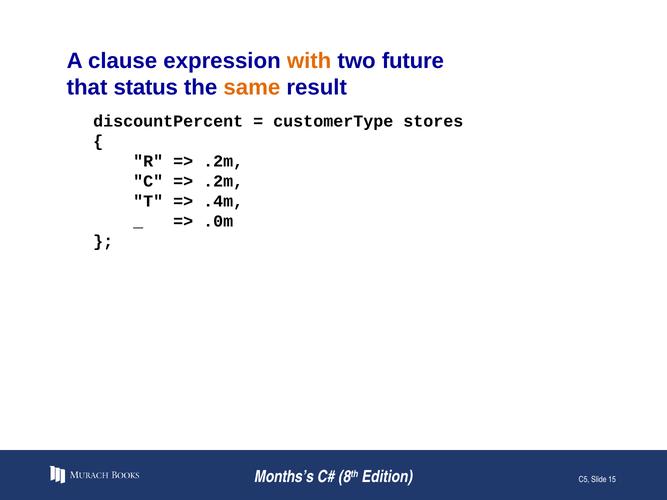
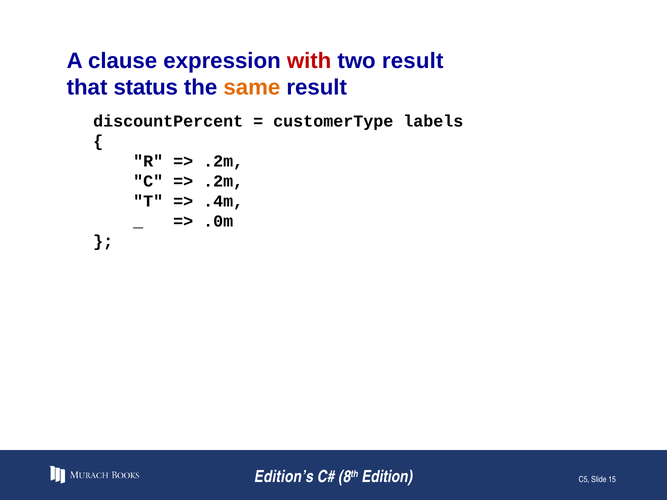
with colour: orange -> red
two future: future -> result
stores: stores -> labels
Months’s: Months’s -> Edition’s
